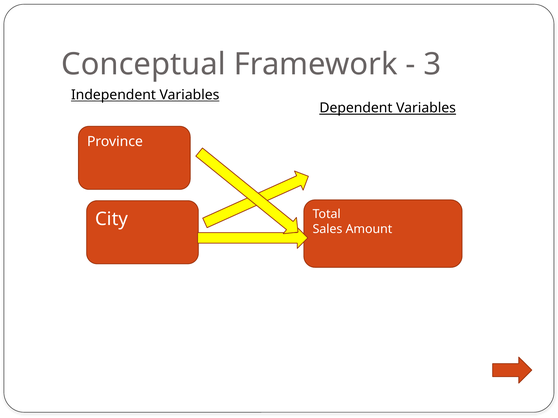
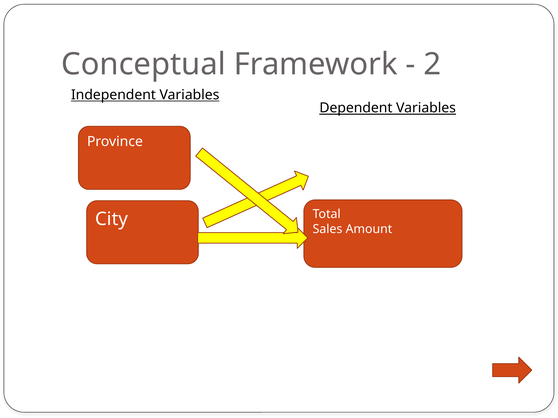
3: 3 -> 2
